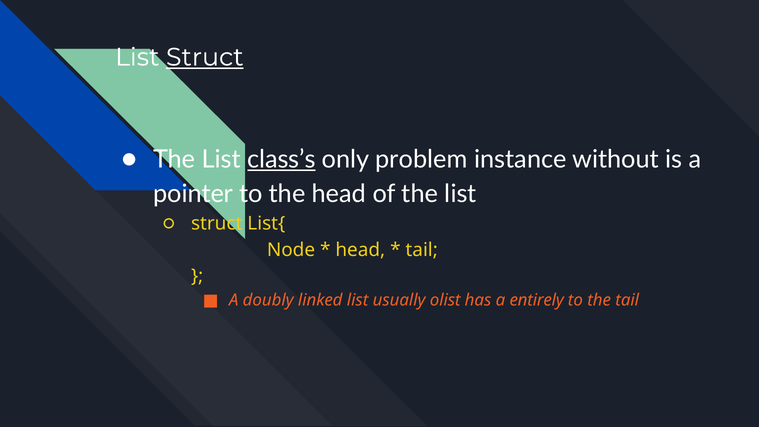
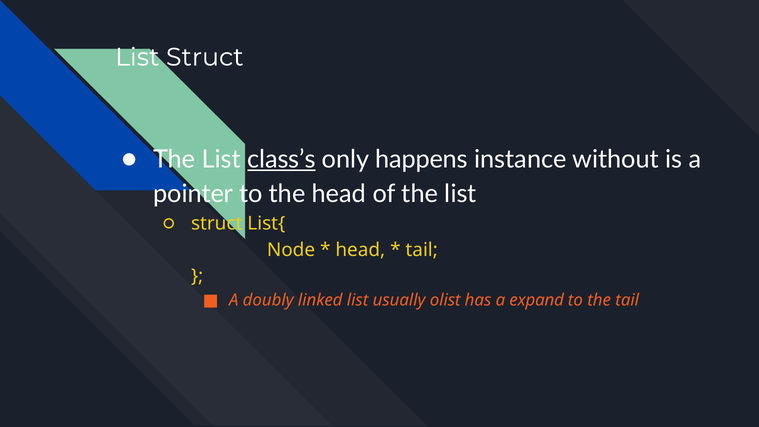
Struct at (205, 57) underline: present -> none
problem: problem -> happens
entirely: entirely -> expand
